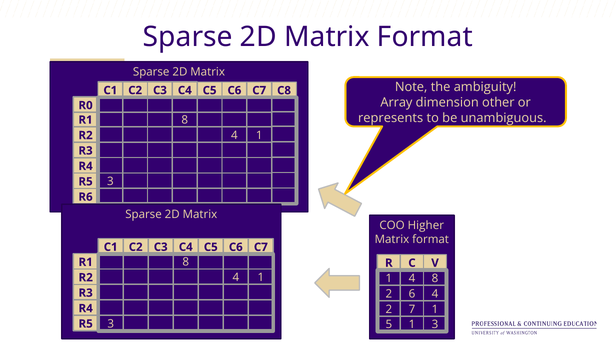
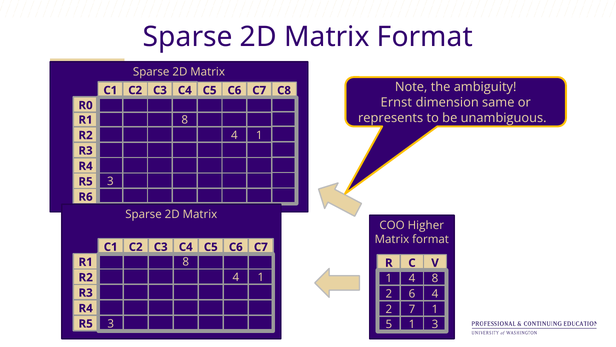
Array: Array -> Ernst
other: other -> same
